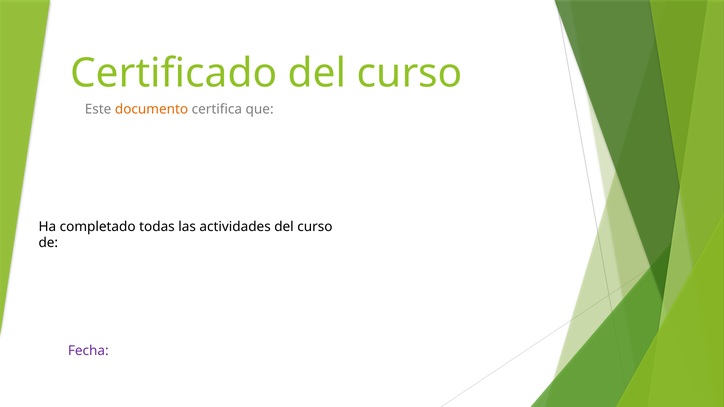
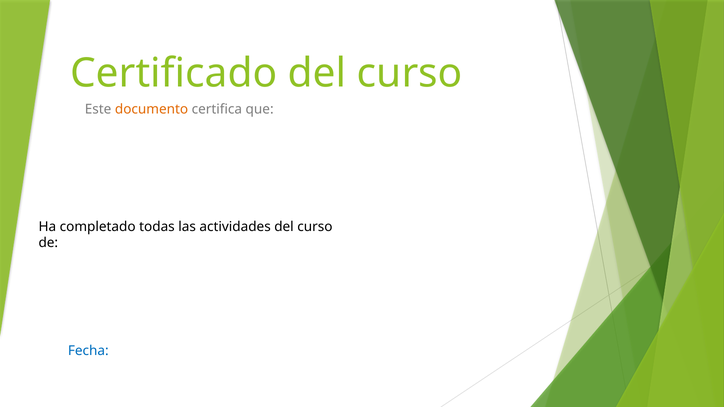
Fecha colour: purple -> blue
